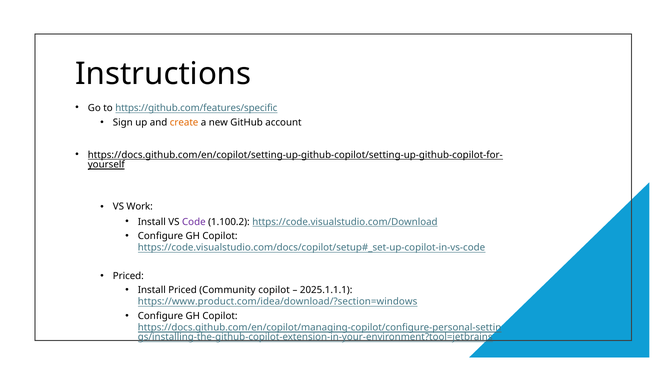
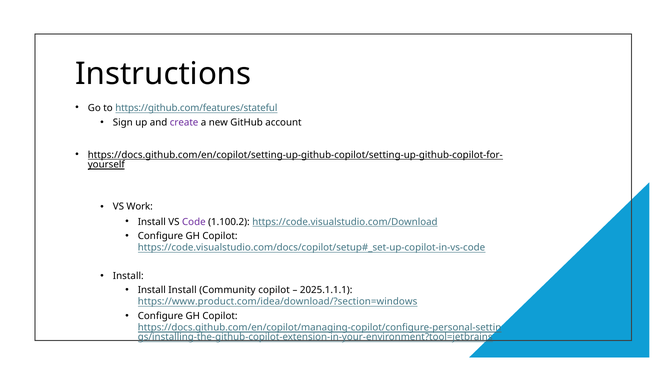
https://github.com/features/specific: https://github.com/features/specific -> https://github.com/features/stateful
create colour: orange -> purple
Priced at (128, 276): Priced -> Install
Install Priced: Priced -> Install
